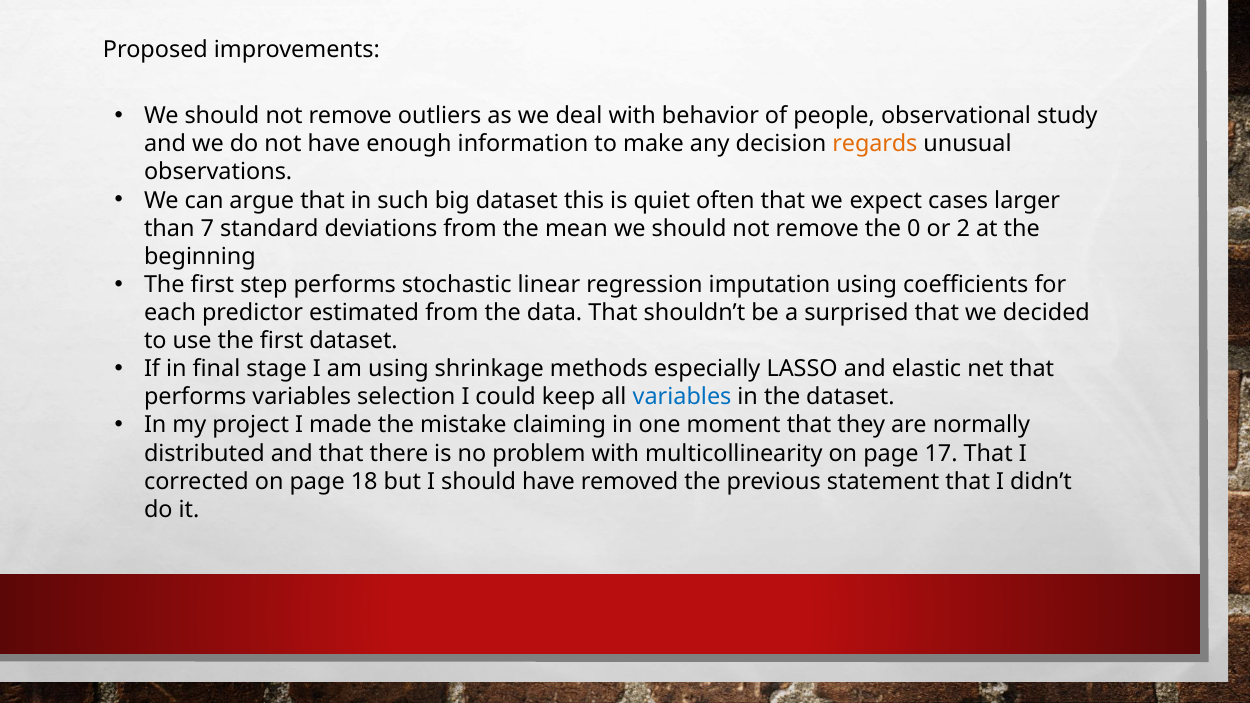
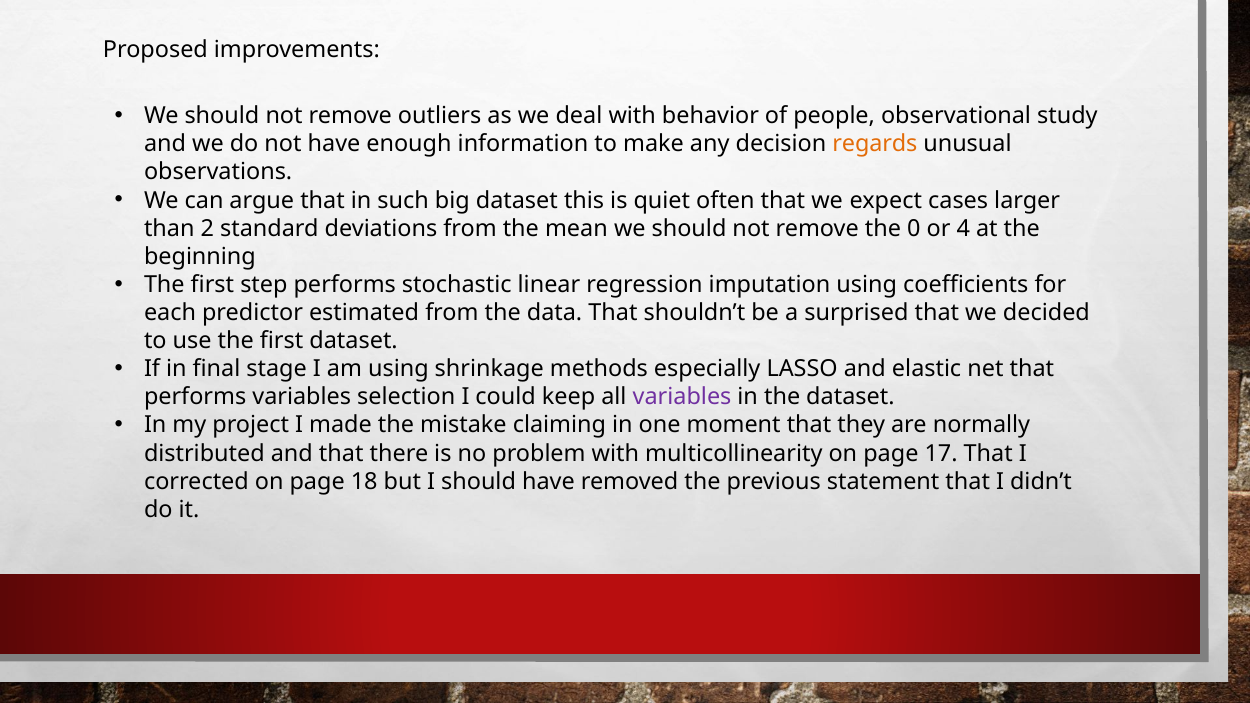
7: 7 -> 2
2: 2 -> 4
variables at (682, 397) colour: blue -> purple
